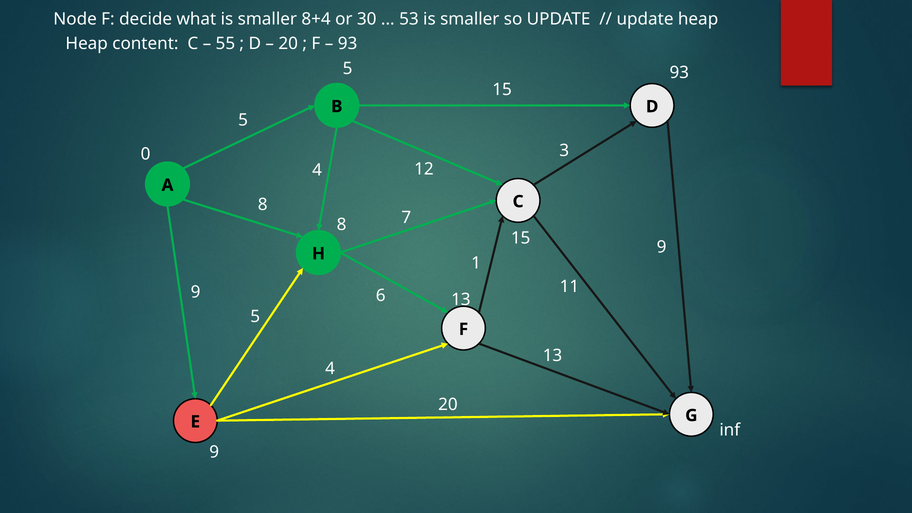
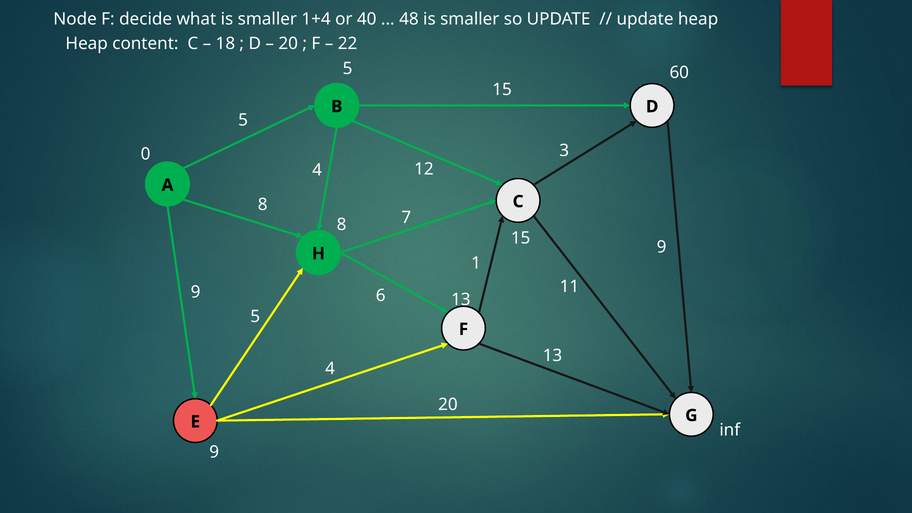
8+4: 8+4 -> 1+4
30: 30 -> 40
53: 53 -> 48
55: 55 -> 18
93 at (348, 44): 93 -> 22
5 93: 93 -> 60
